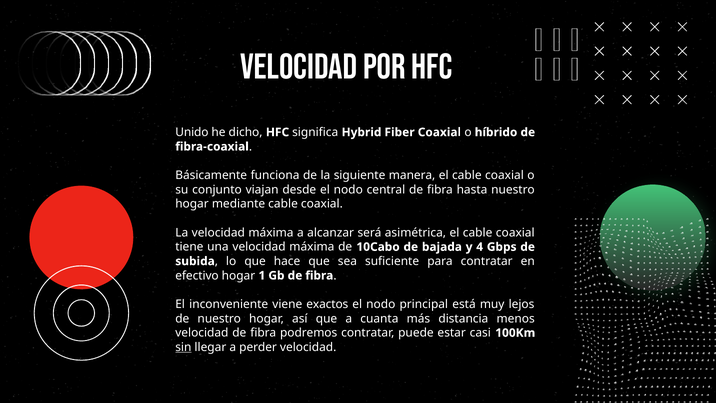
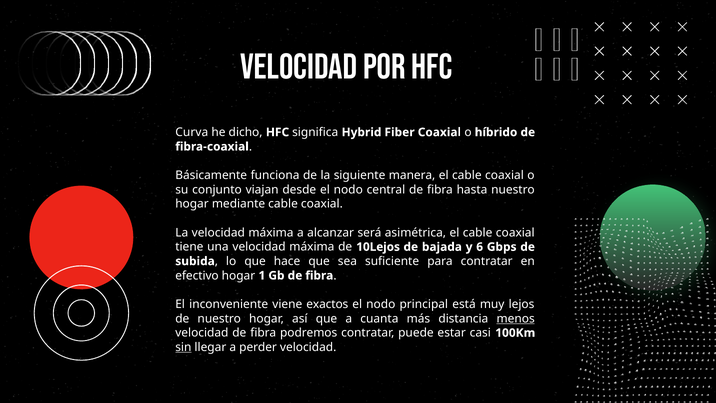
Unido: Unido -> Curva
10Cabo: 10Cabo -> 10Lejos
4: 4 -> 6
menos underline: none -> present
